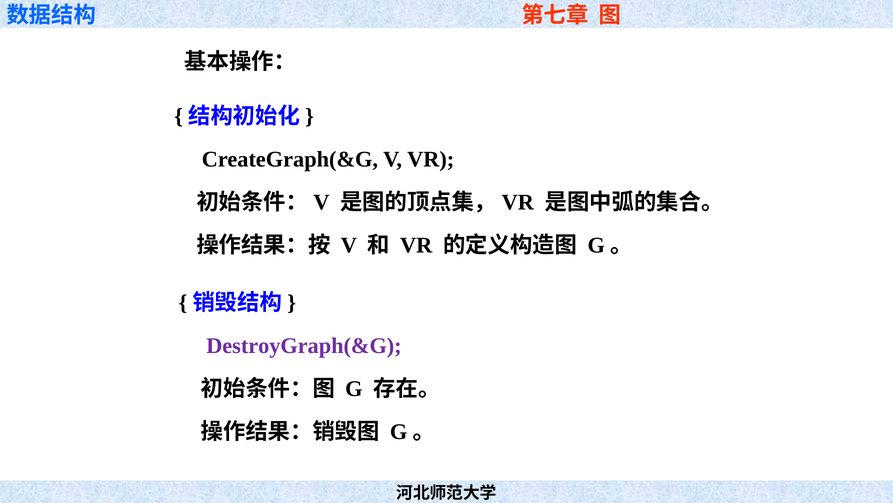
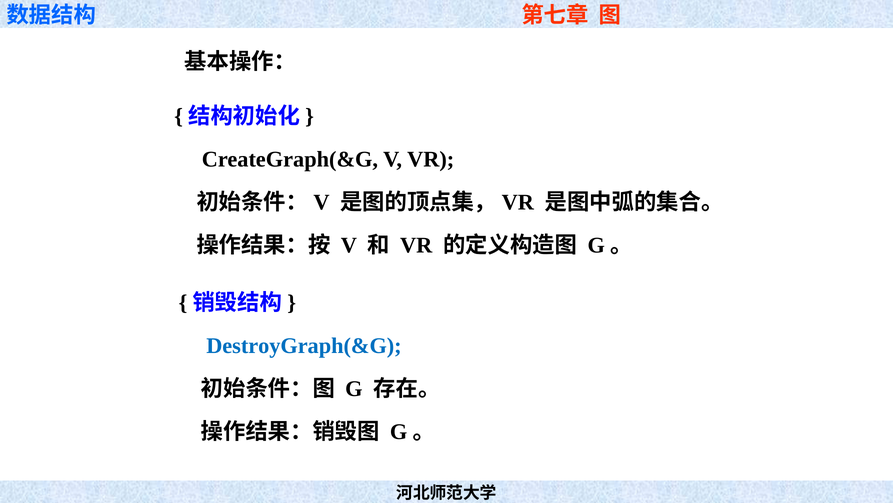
DestroyGraph(&G colour: purple -> blue
